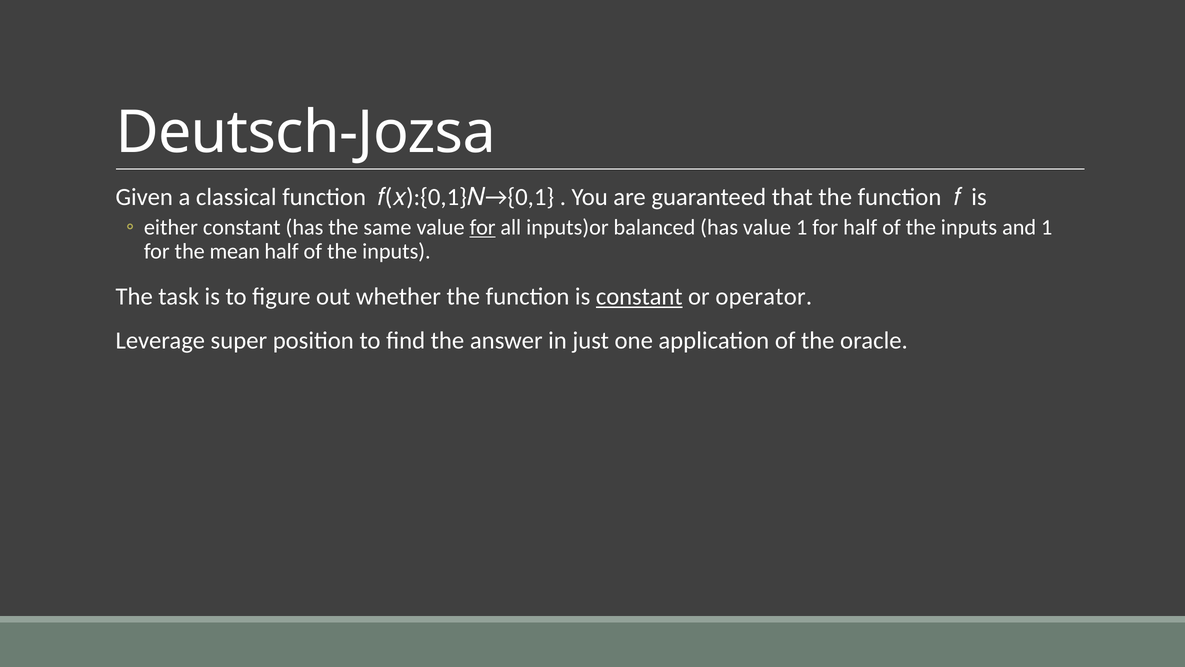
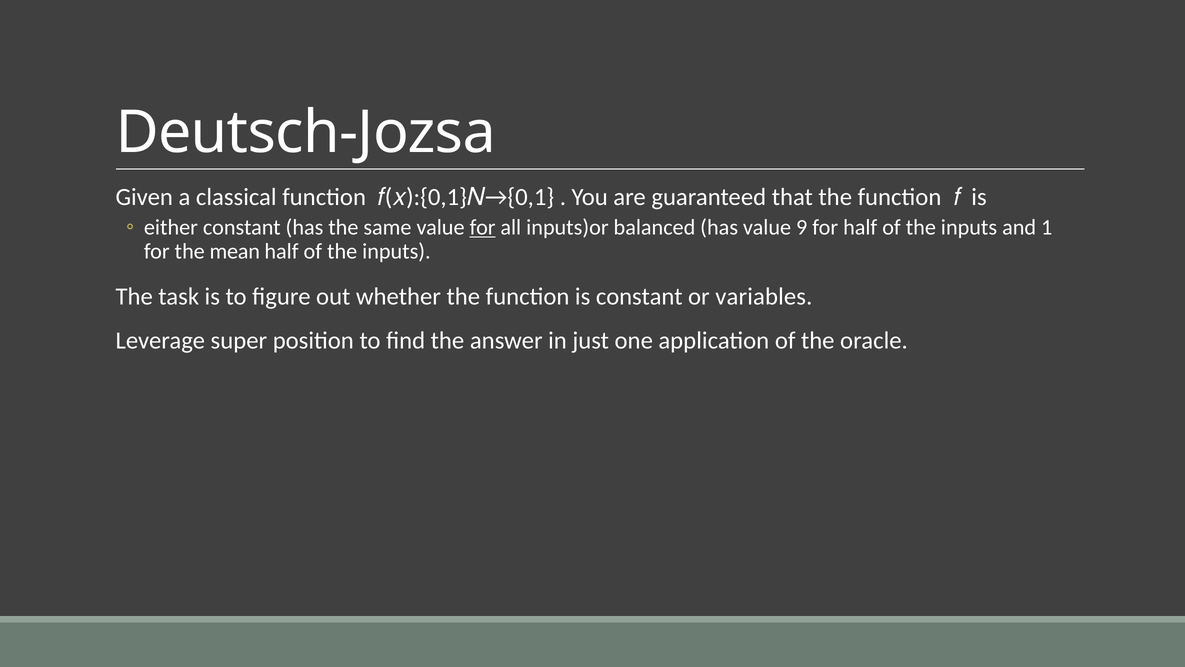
value 1: 1 -> 9
constant at (639, 296) underline: present -> none
operator: operator -> variables
